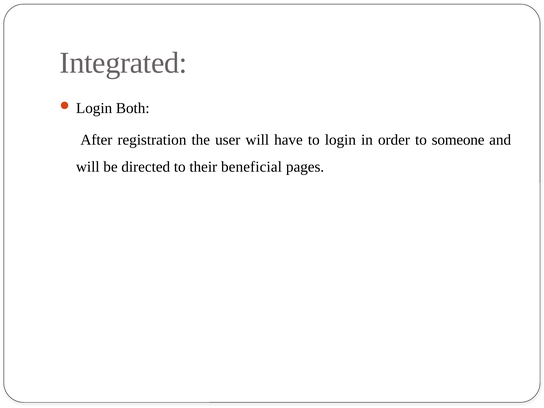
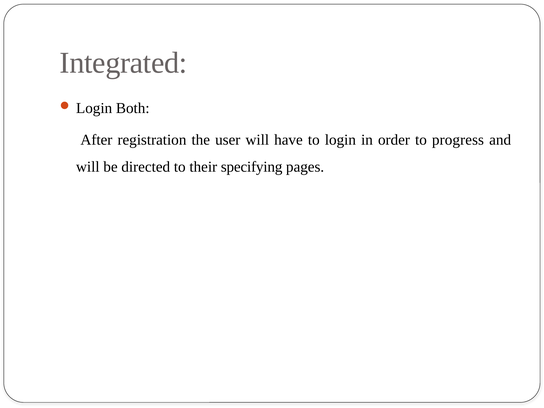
someone: someone -> progress
beneficial: beneficial -> specifying
